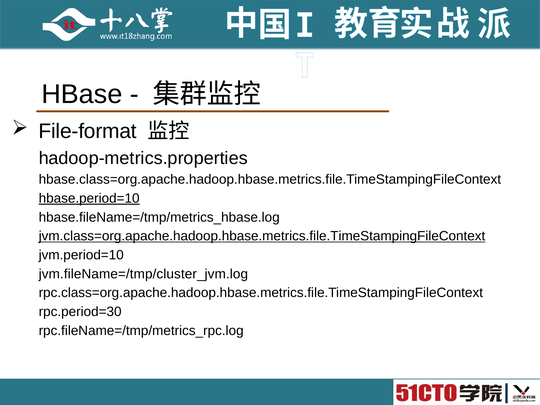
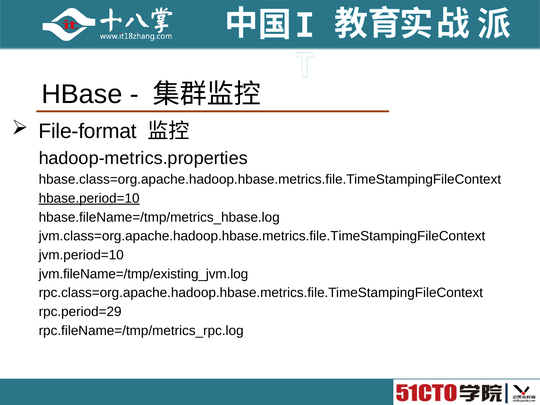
jvm.class=org.apache.hadoop.hbase.metrics.file.TimeStampingFileContext underline: present -> none
jvm.fileName=/tmp/cluster_jvm.log: jvm.fileName=/tmp/cluster_jvm.log -> jvm.fileName=/tmp/existing_jvm.log
rpc.period=30: rpc.period=30 -> rpc.period=29
